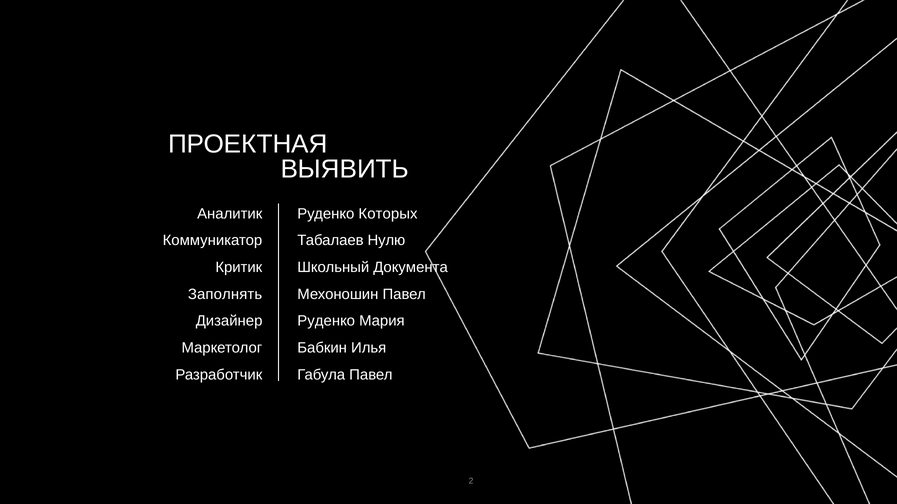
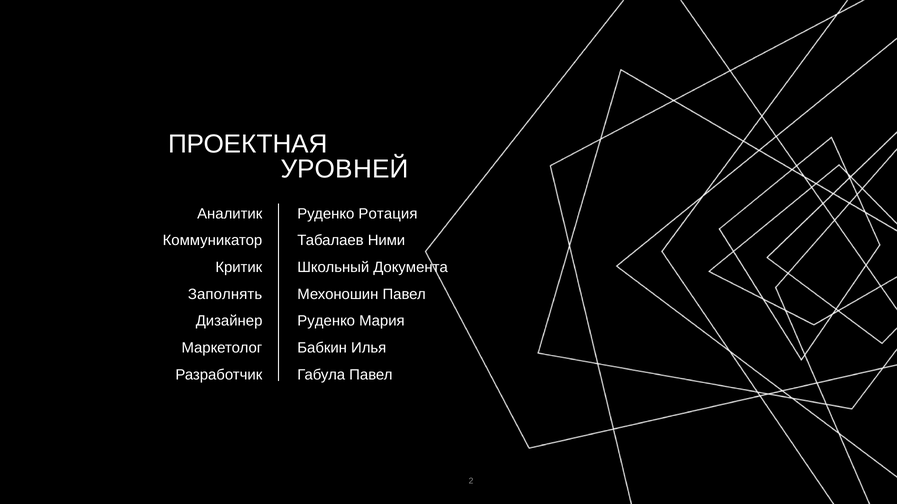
ВЫЯВИТЬ: ВЫЯВИТЬ -> УРОВНЕЙ
Которых: Которых -> Ротация
Нулю: Нулю -> Ними
